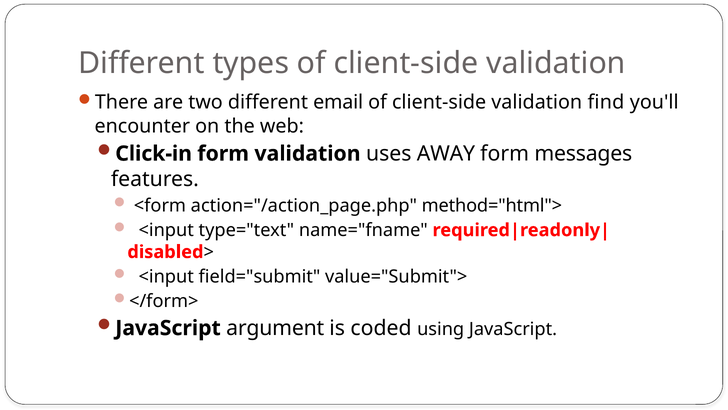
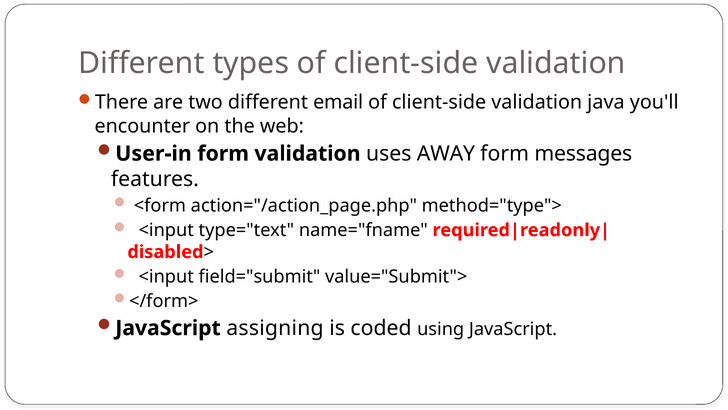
find: find -> java
Click-in: Click-in -> User-in
method="html">: method="html"> -> method="type">
argument: argument -> assigning
